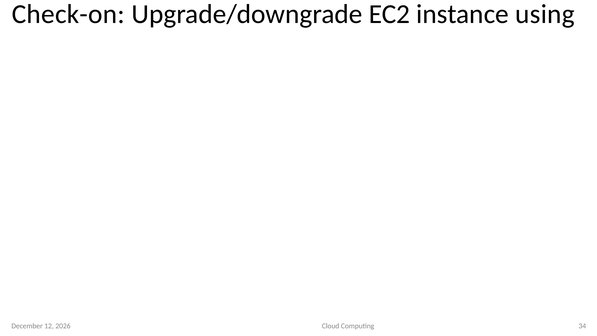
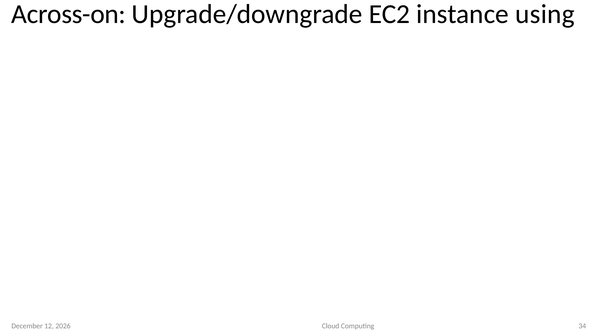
Check-on: Check-on -> Across-on
